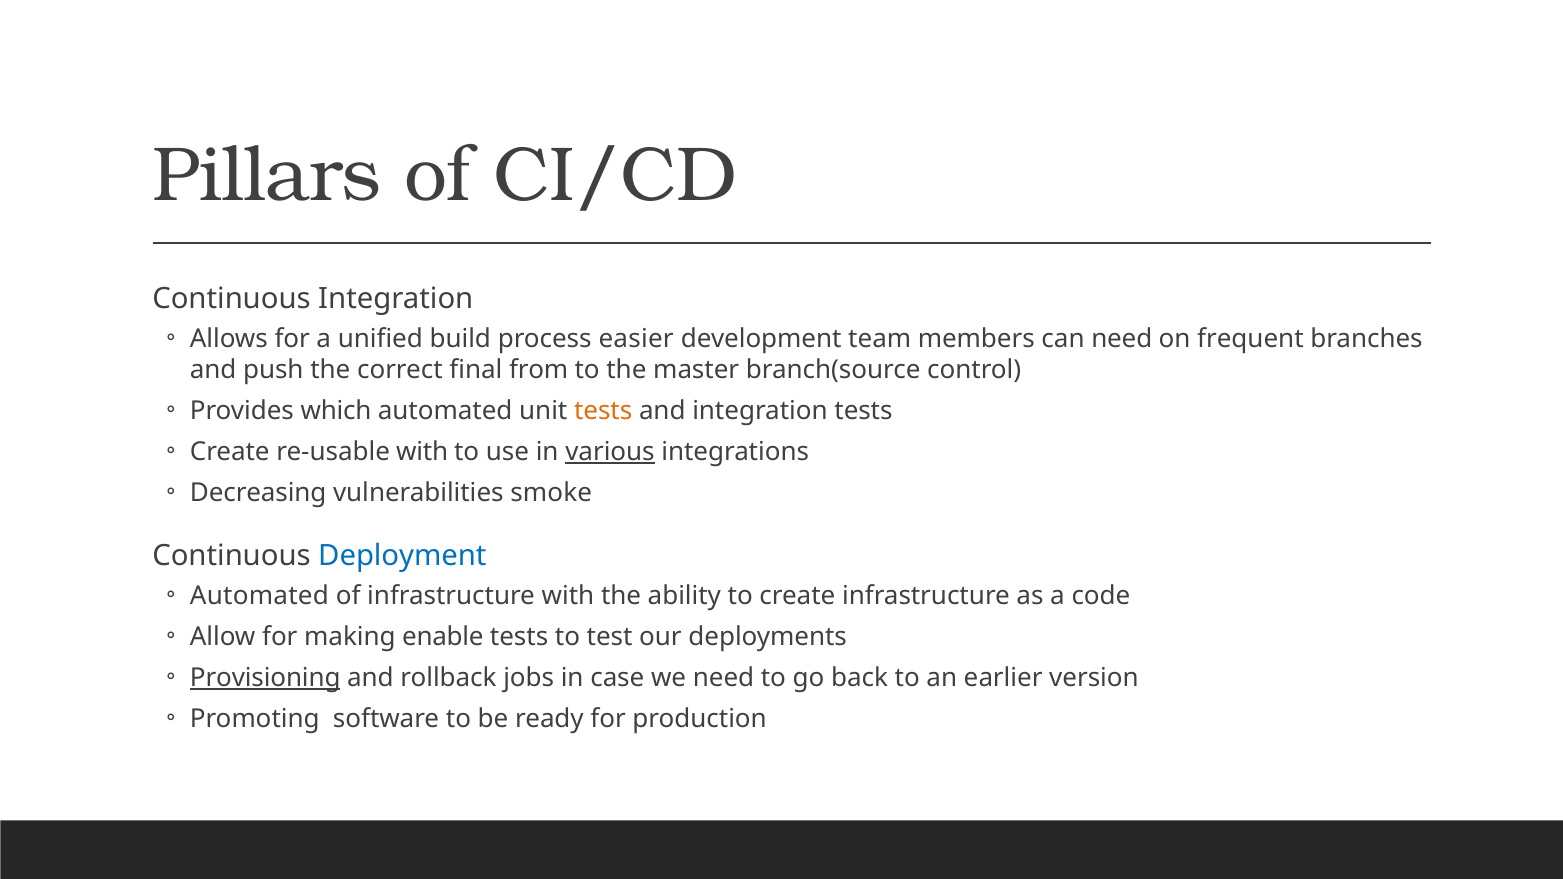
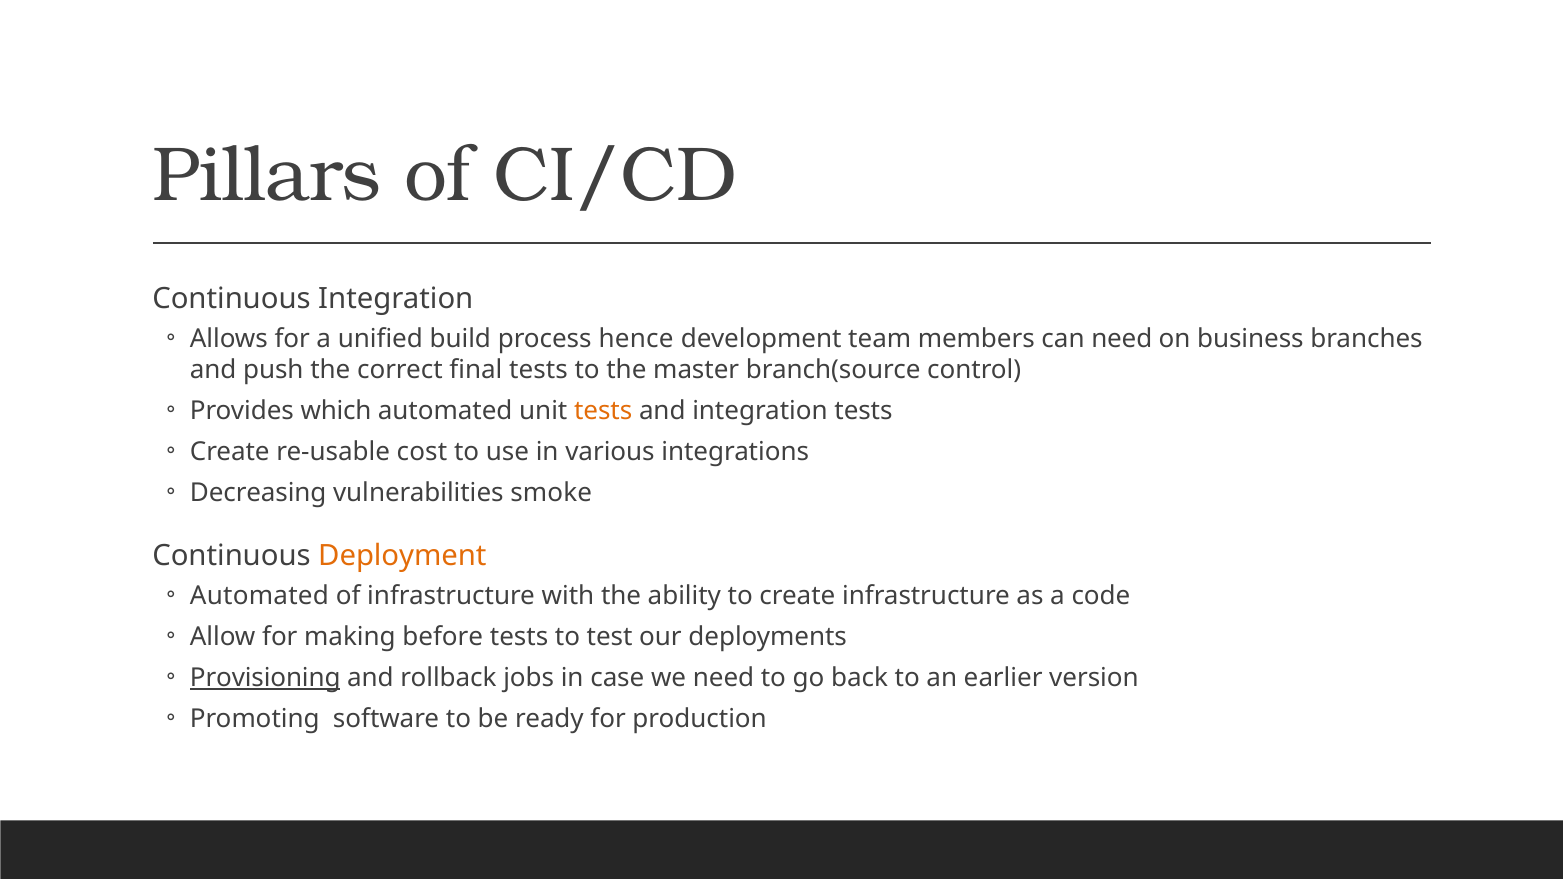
easier: easier -> hence
frequent: frequent -> business
final from: from -> tests
re-usable with: with -> cost
various underline: present -> none
Deployment colour: blue -> orange
enable: enable -> before
